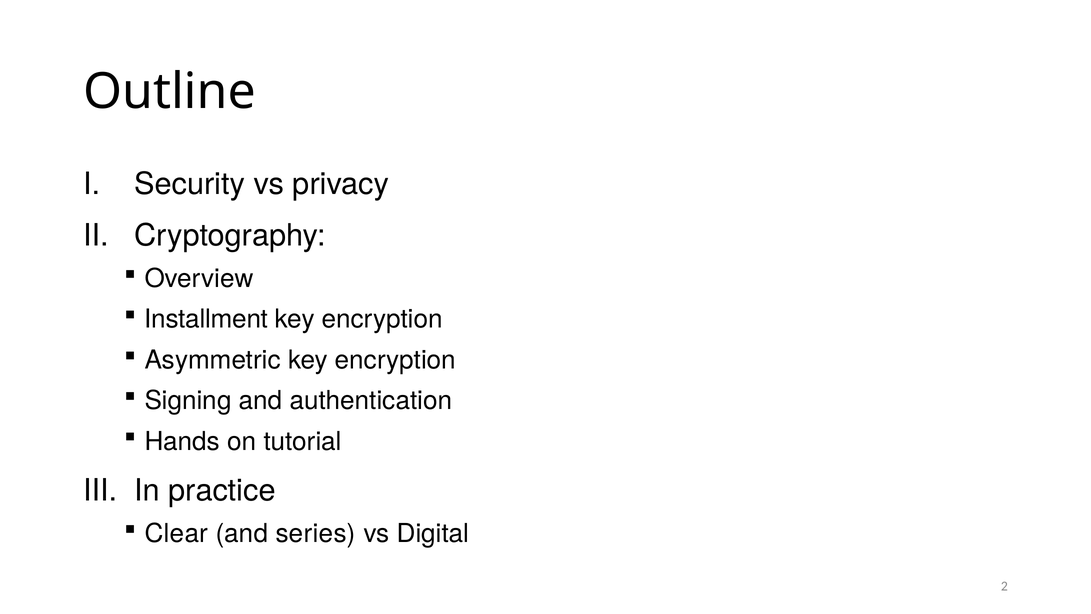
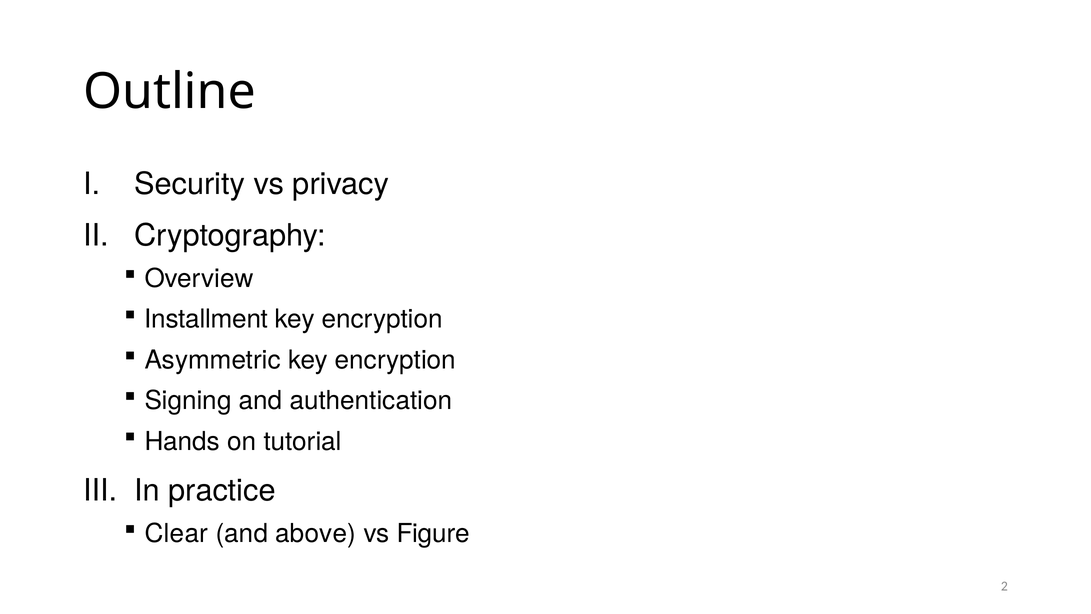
series: series -> above
Digital: Digital -> Figure
